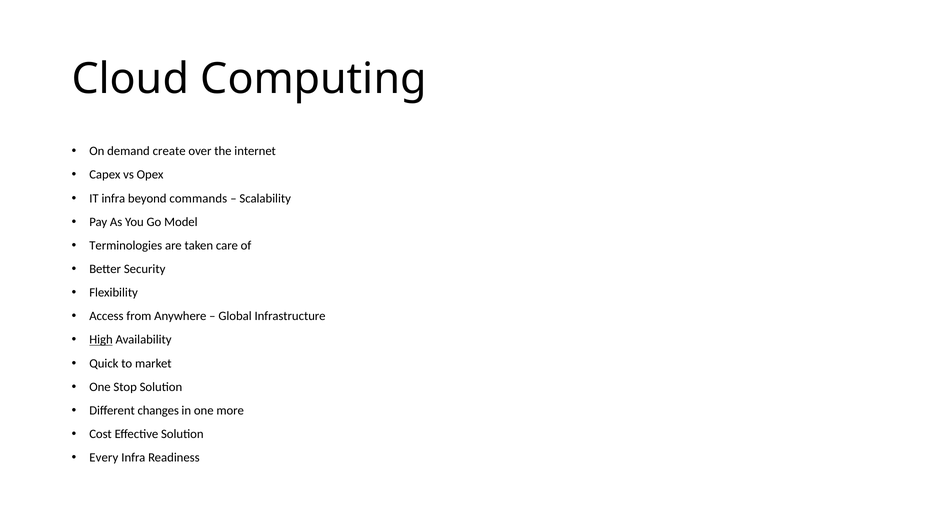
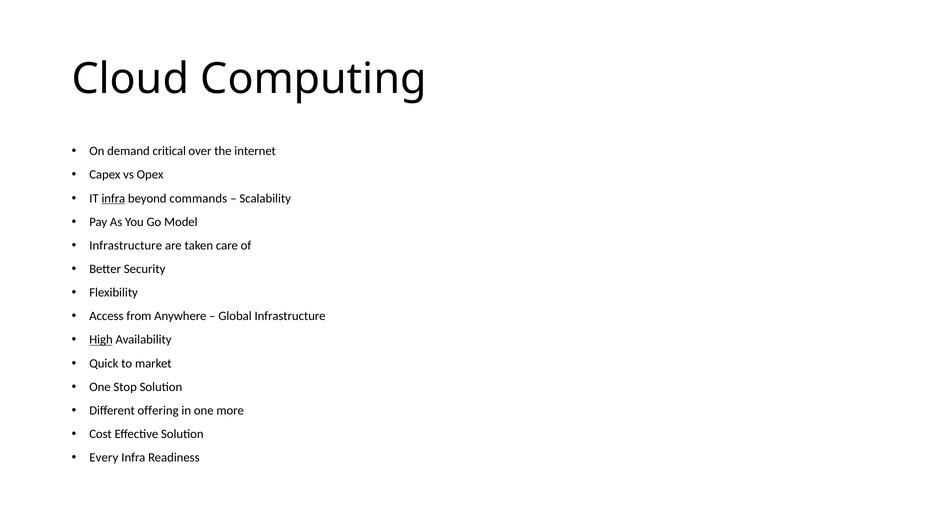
create: create -> critical
infra at (113, 198) underline: none -> present
Terminologies at (126, 245): Terminologies -> Infrastructure
changes: changes -> offering
